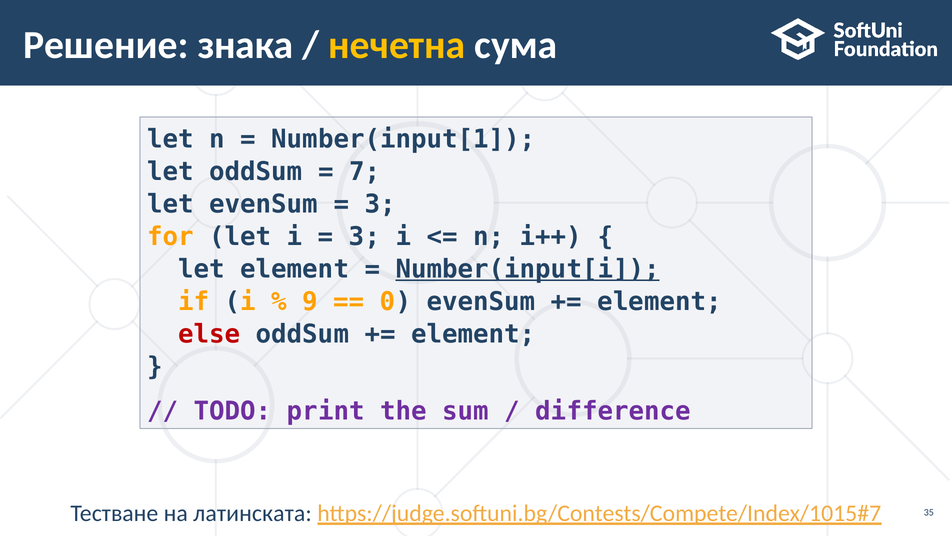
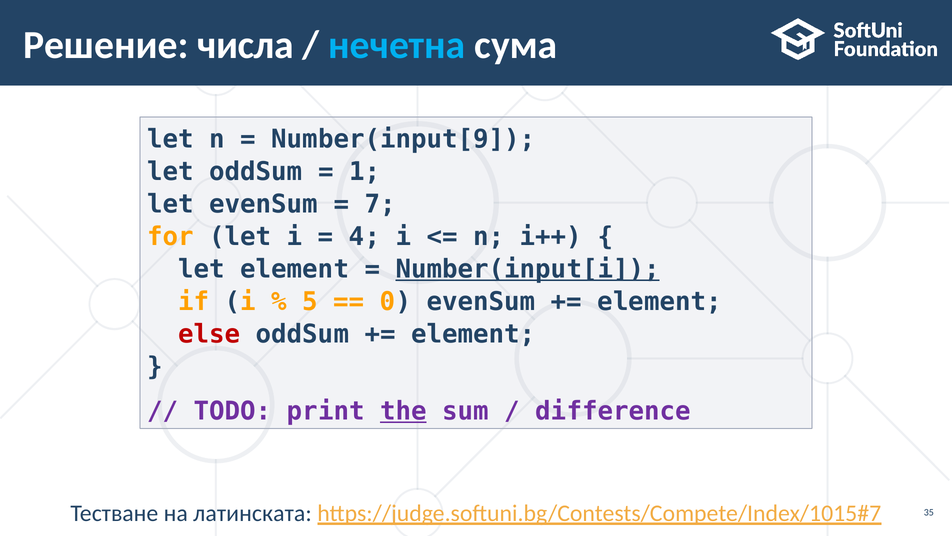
знака: знака -> числа
нечетна colour: yellow -> light blue
Number(input[1: Number(input[1 -> Number(input[9
7: 7 -> 1
3 at (380, 204): 3 -> 7
3 at (365, 237): 3 -> 4
9: 9 -> 5
the underline: none -> present
